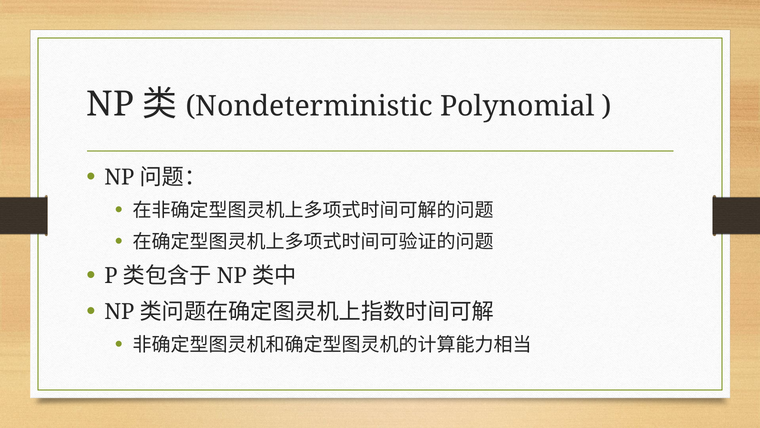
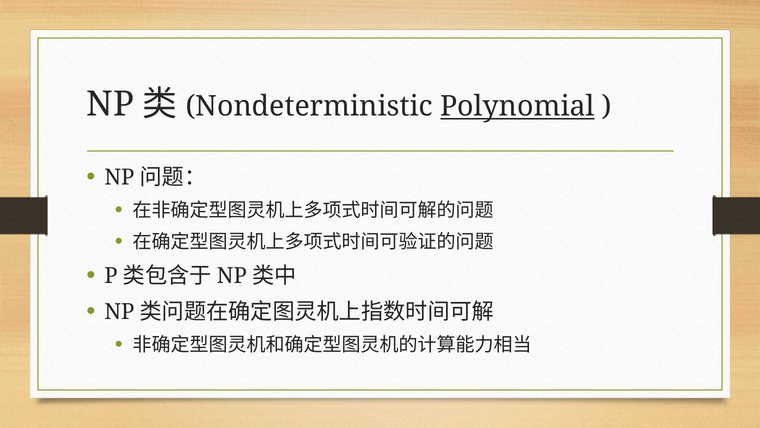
Polynomial underline: none -> present
